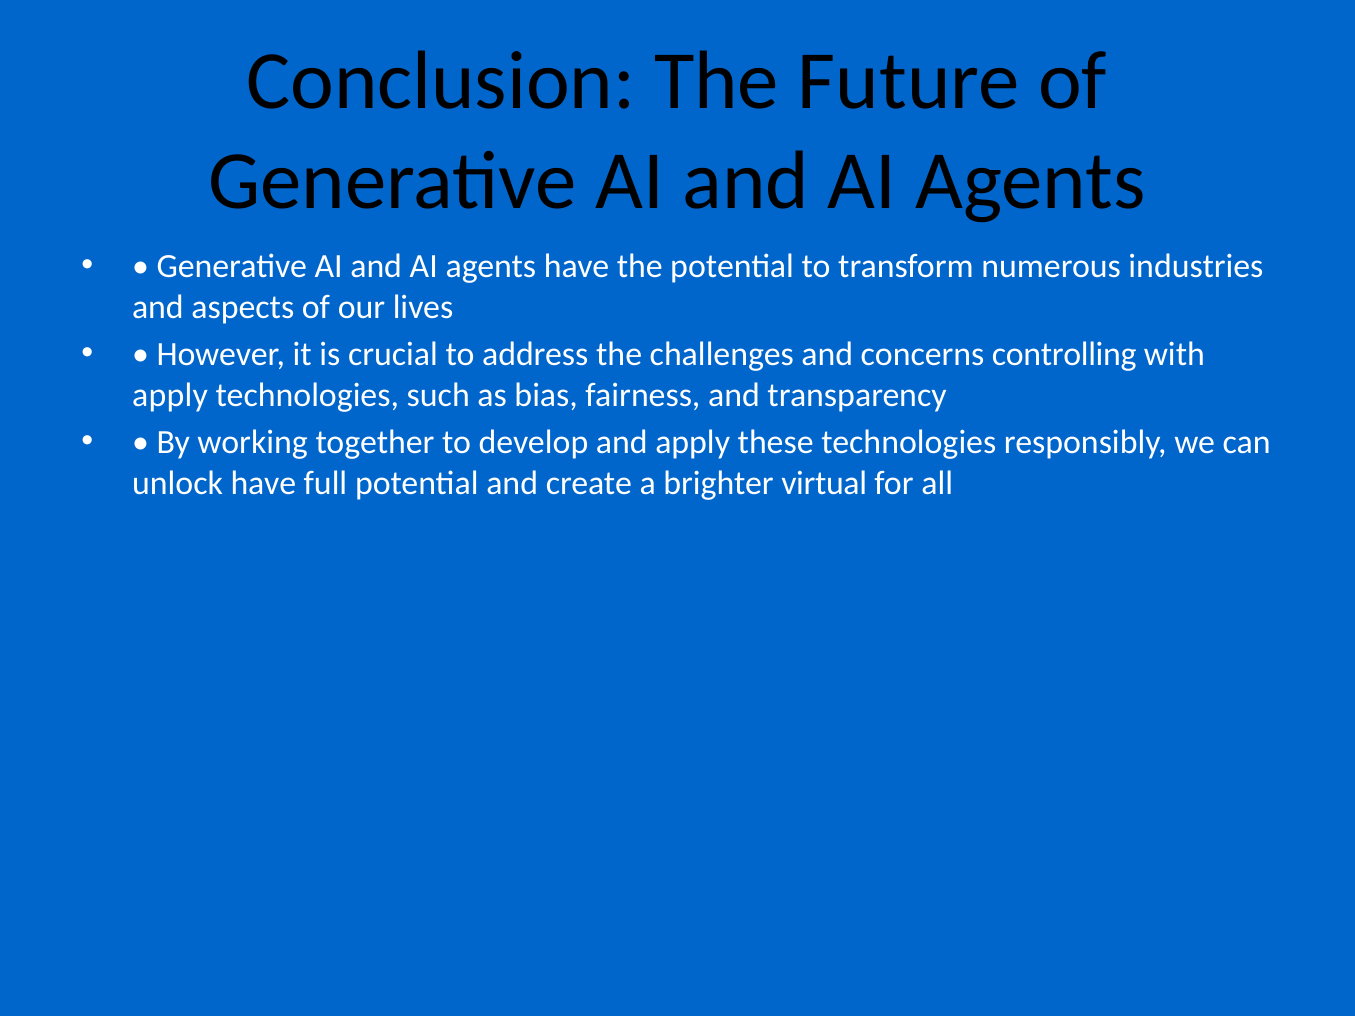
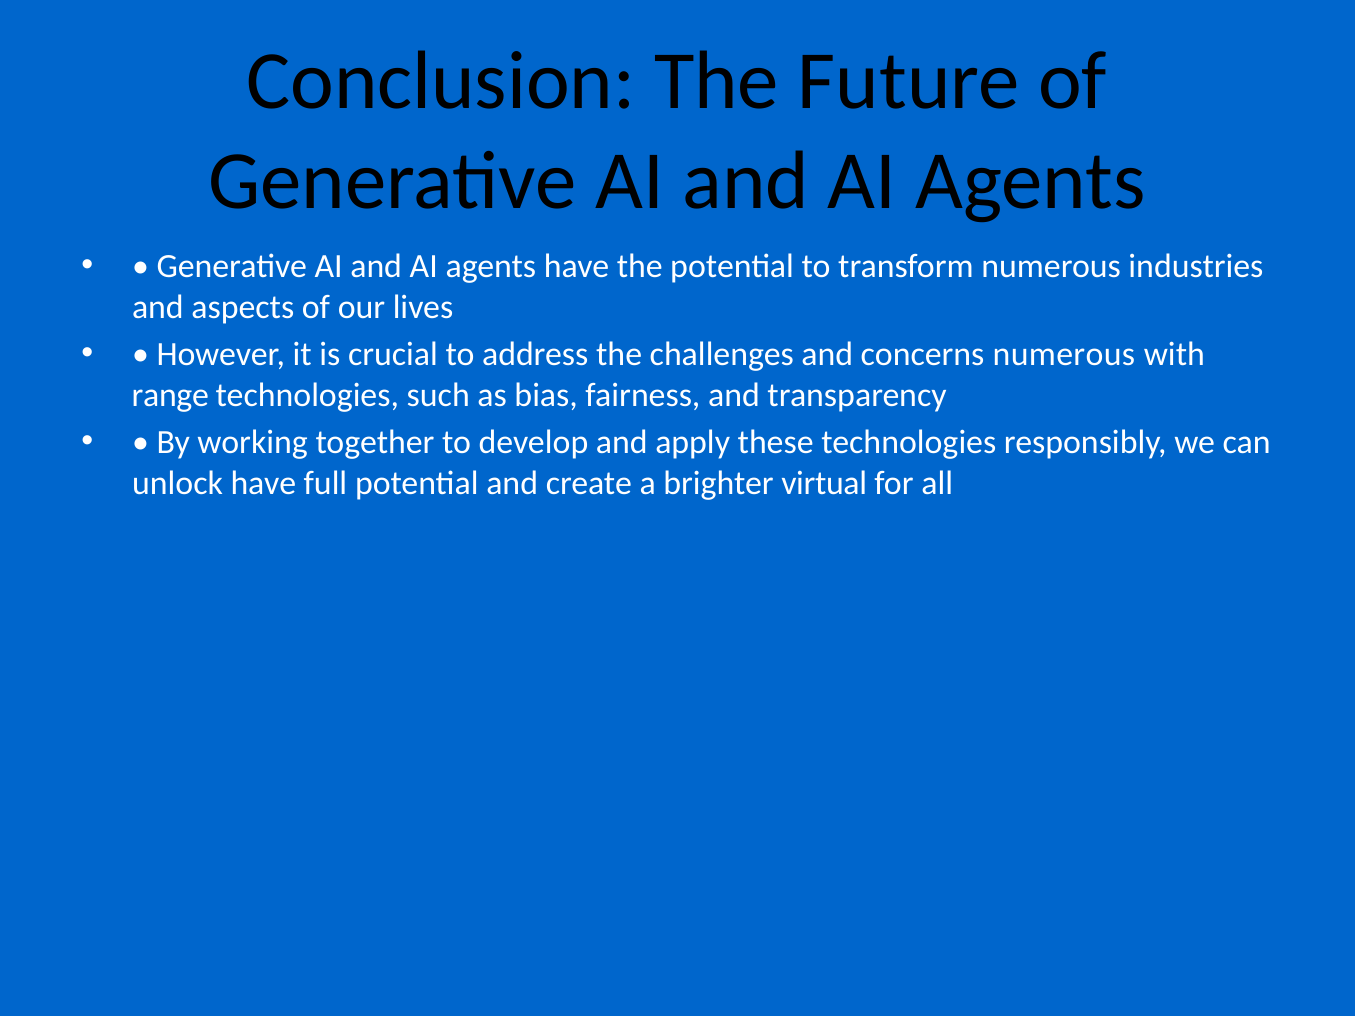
concerns controlling: controlling -> numerous
apply at (170, 395): apply -> range
